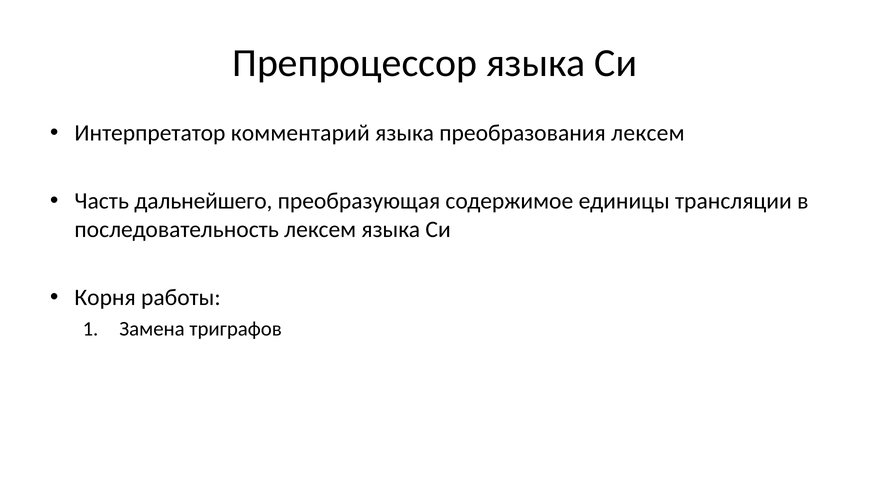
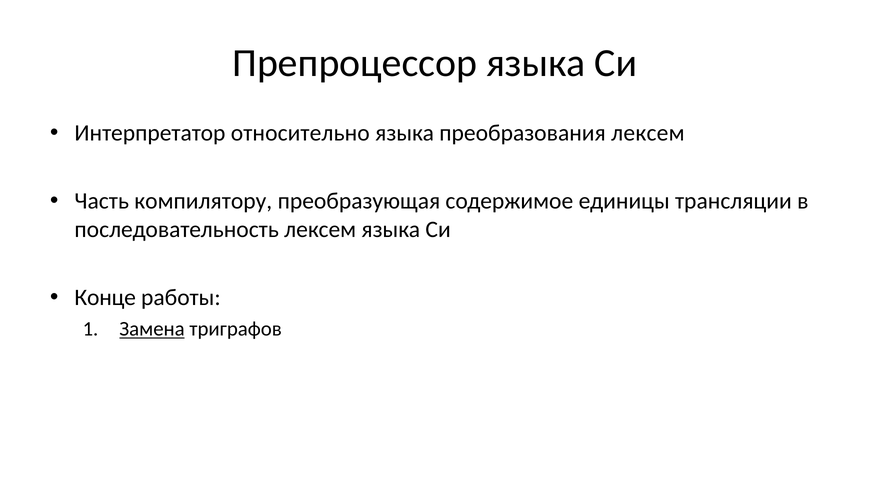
комментарий: комментарий -> относительно
дальнейшего: дальнейшего -> компилятору
Корня: Корня -> Конце
Замена underline: none -> present
